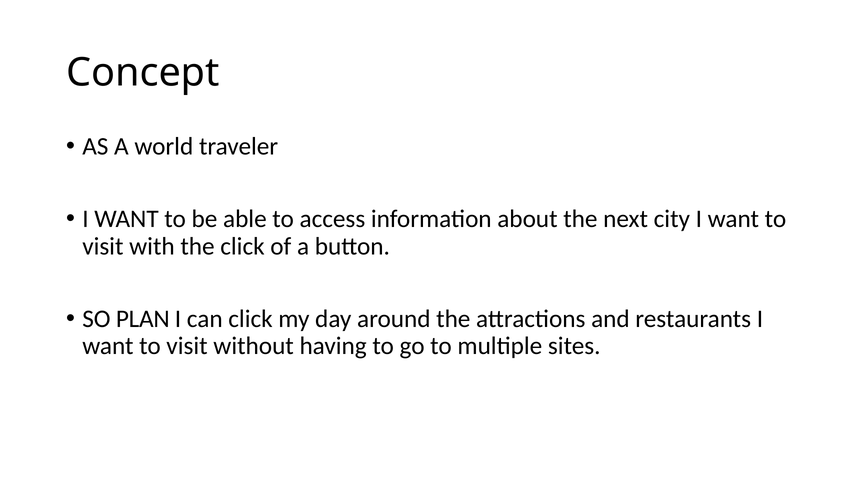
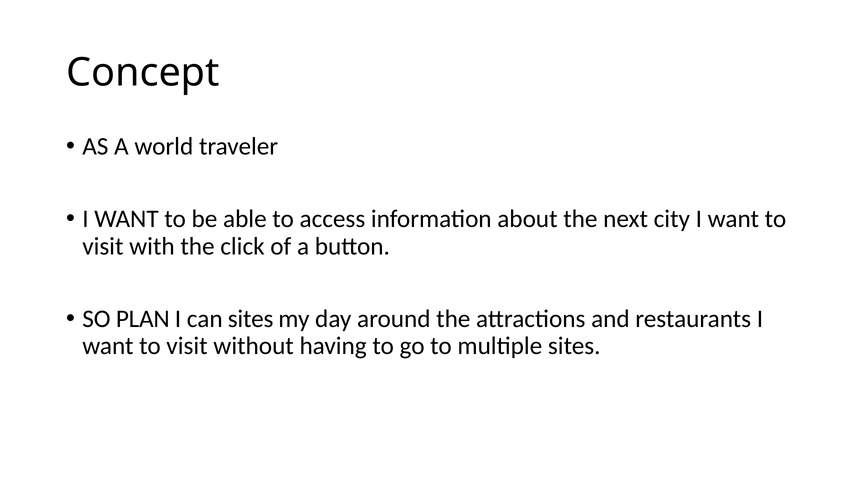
can click: click -> sites
